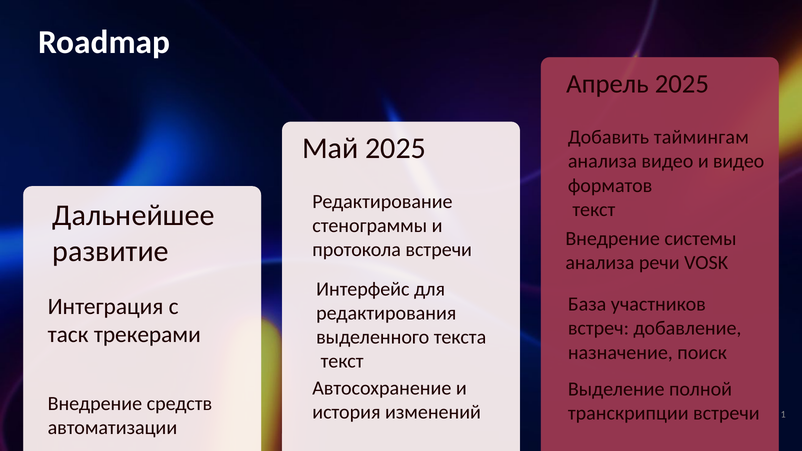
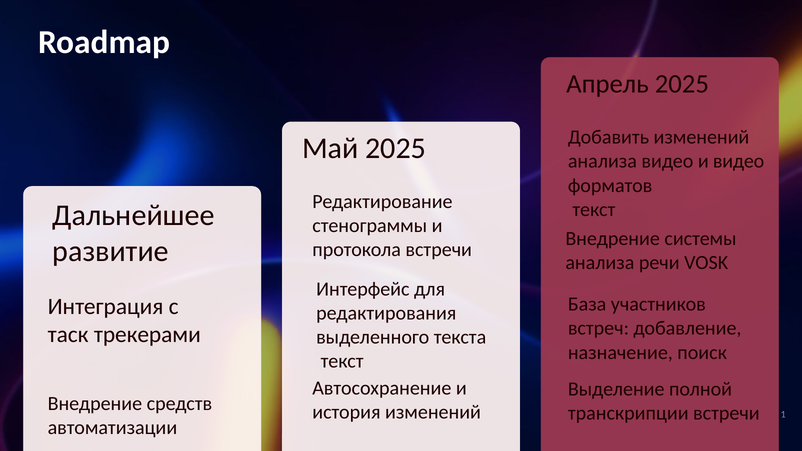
Добавить таймингам: таймингам -> изменений
